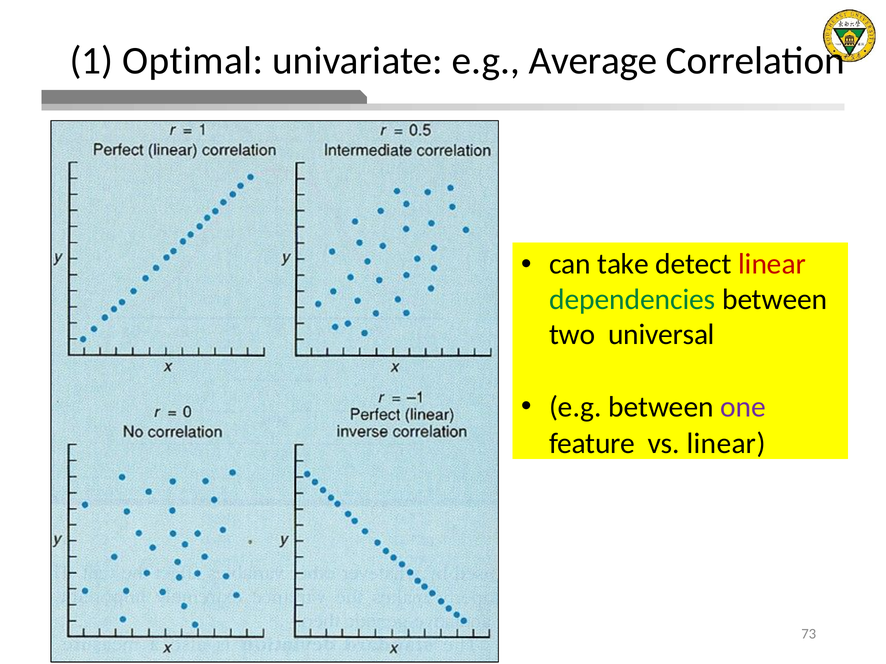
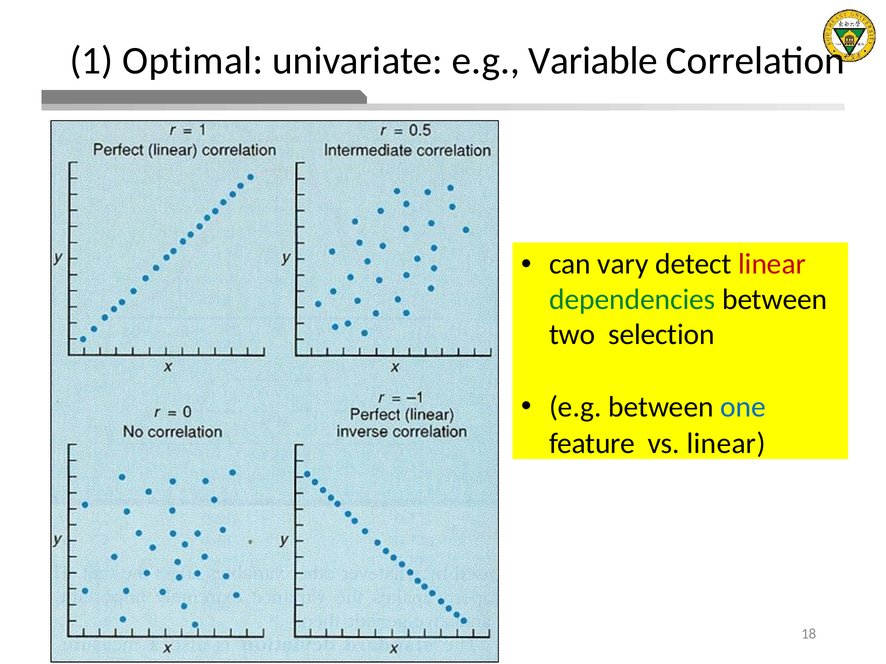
Average: Average -> Variable
take: take -> vary
universal: universal -> selection
one colour: purple -> blue
73: 73 -> 18
